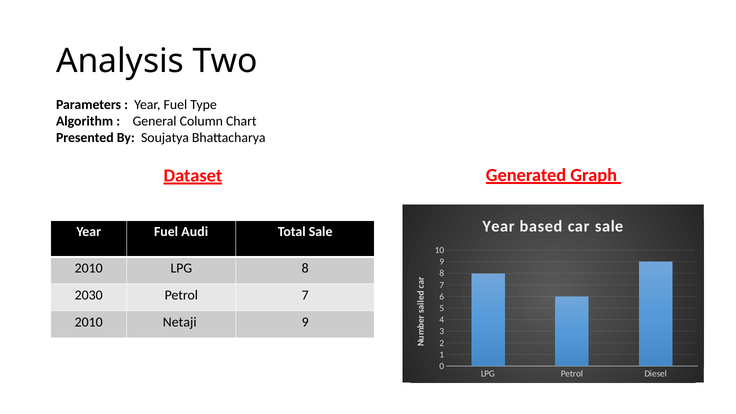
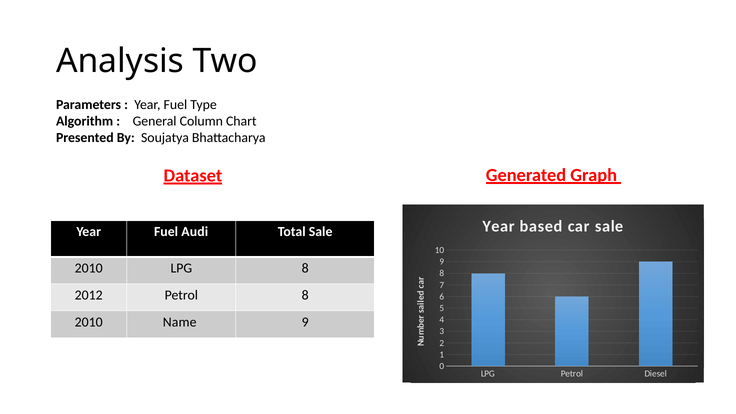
2030: 2030 -> 2012
Petrol 7: 7 -> 8
Netaji: Netaji -> Name
